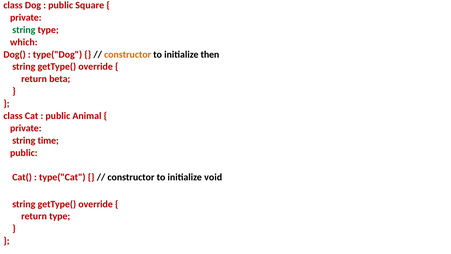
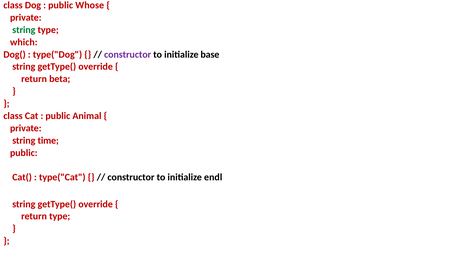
Square: Square -> Whose
constructor at (128, 54) colour: orange -> purple
then: then -> base
void: void -> endl
